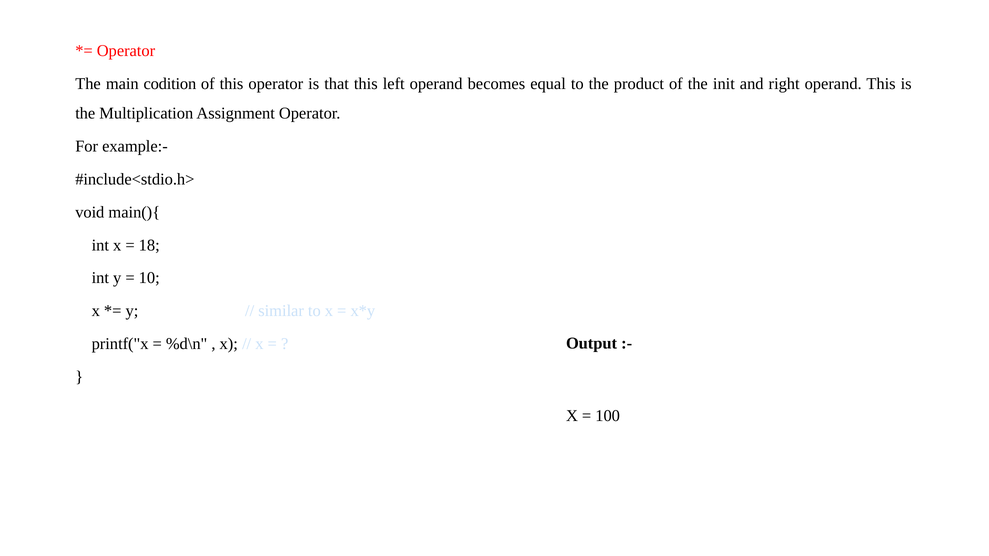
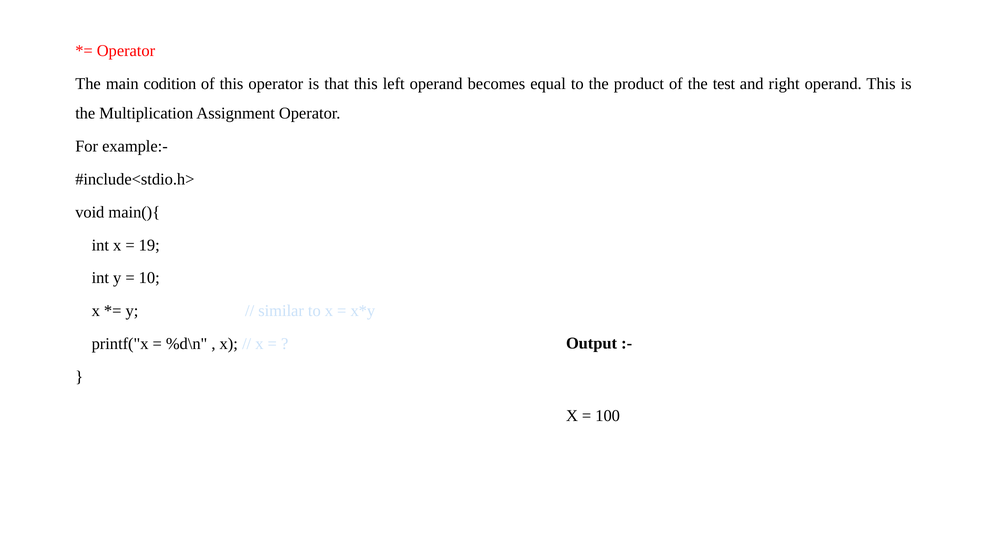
init: init -> test
18: 18 -> 19
